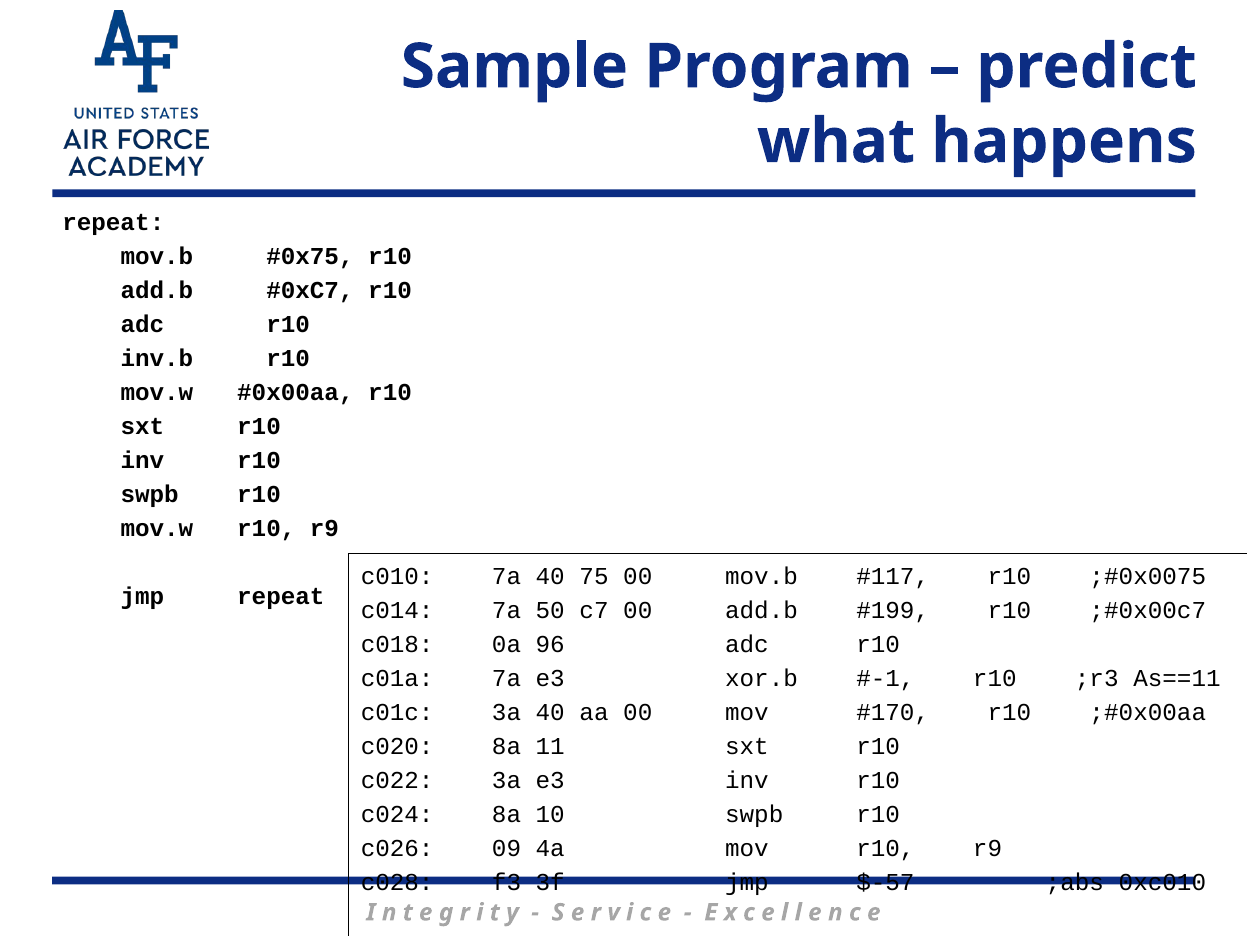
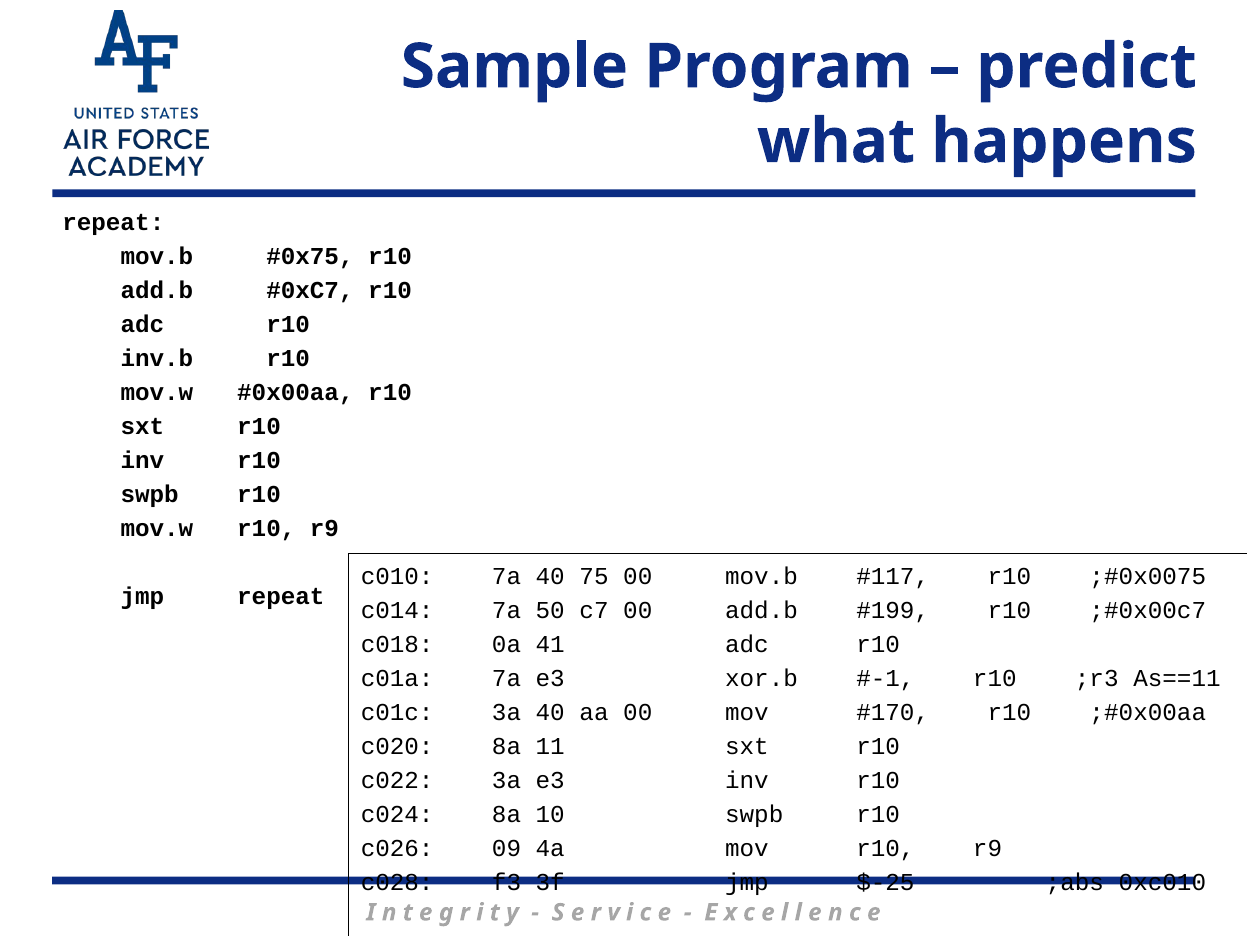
96: 96 -> 41
$-57: $-57 -> $-25
